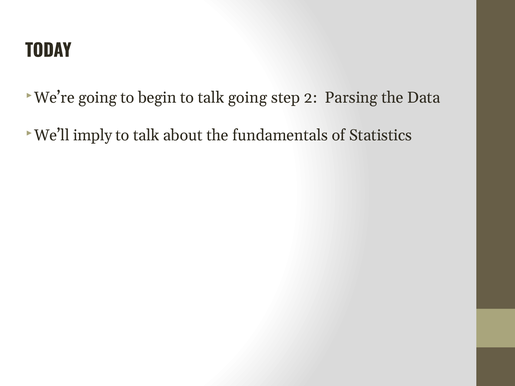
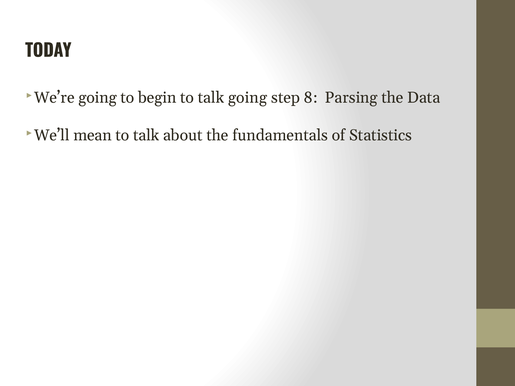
2: 2 -> 8
imply: imply -> mean
